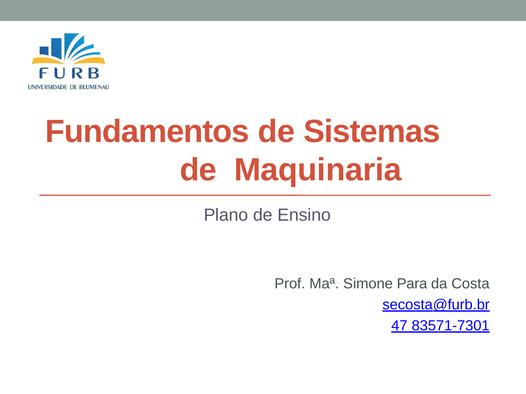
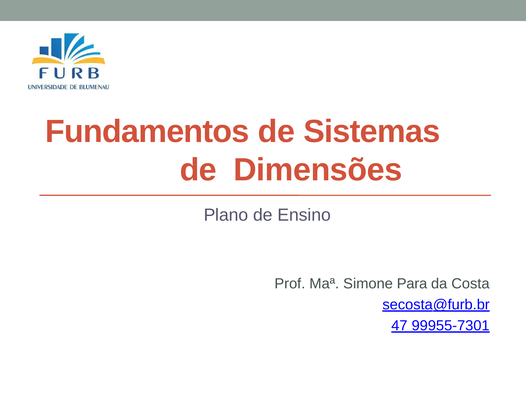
Maquinaria: Maquinaria -> Dimensões
83571-7301: 83571-7301 -> 99955-7301
